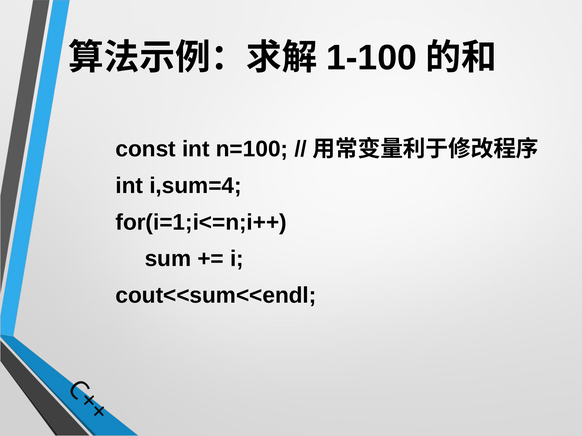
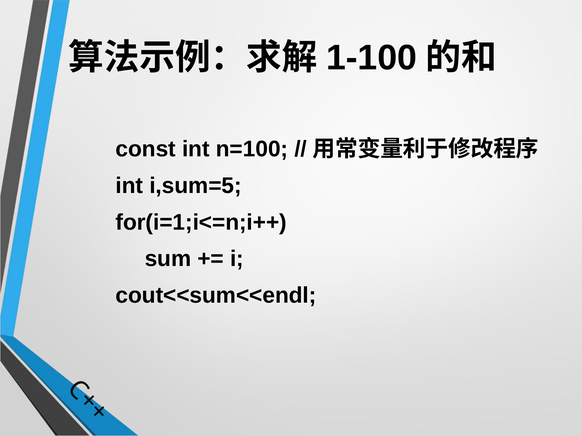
i,sum=4: i,sum=4 -> i,sum=5
